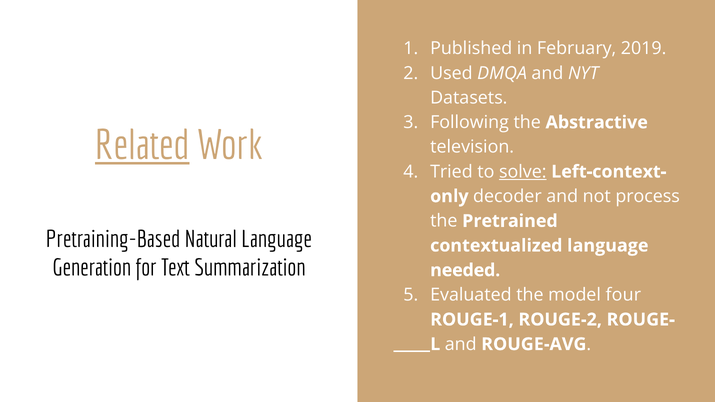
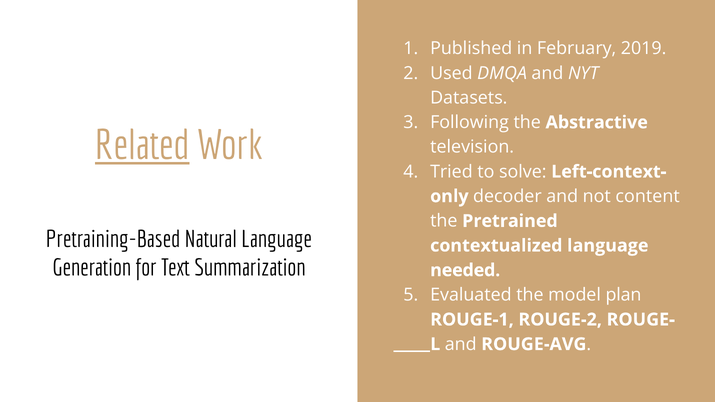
solve underline: present -> none
process: process -> content
four: four -> plan
